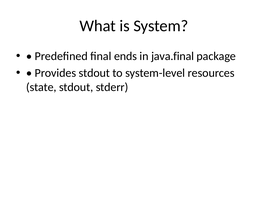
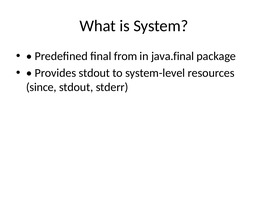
ends: ends -> from
state: state -> since
